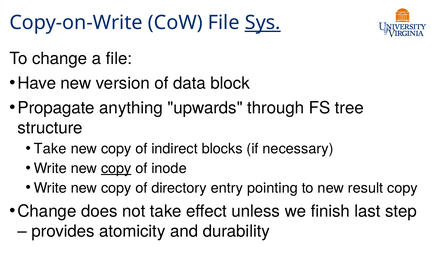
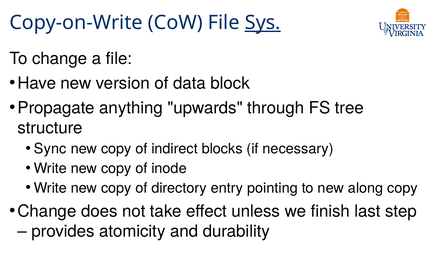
Take at (50, 149): Take -> Sync
copy at (116, 169) underline: present -> none
result: result -> along
